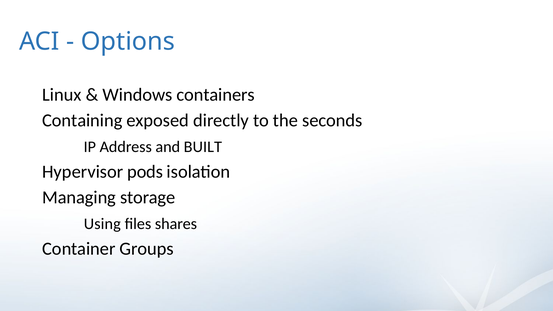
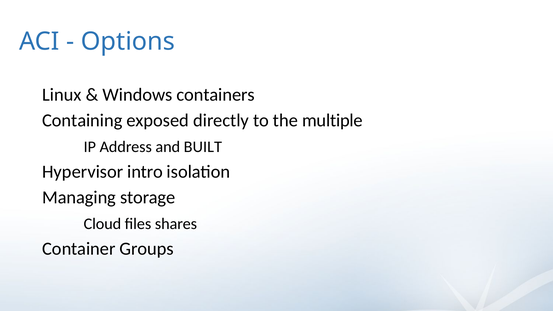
seconds: seconds -> multiple
pods: pods -> intro
Using: Using -> Cloud
